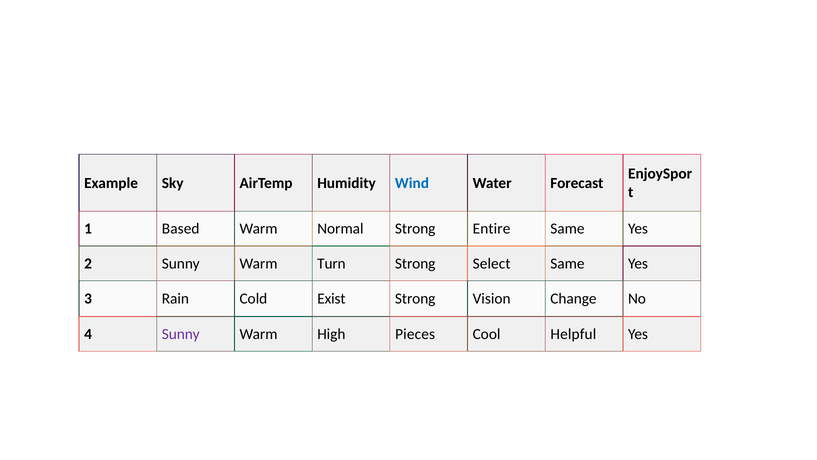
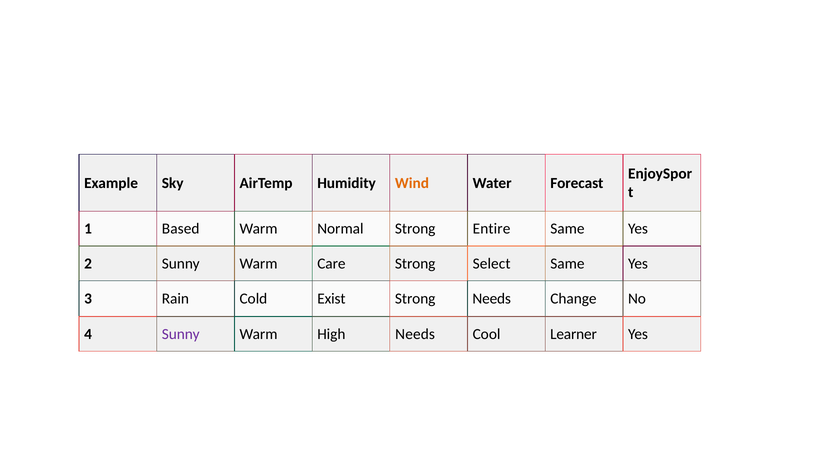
Wind colour: blue -> orange
Turn: Turn -> Care
Strong Vision: Vision -> Needs
High Pieces: Pieces -> Needs
Helpful: Helpful -> Learner
